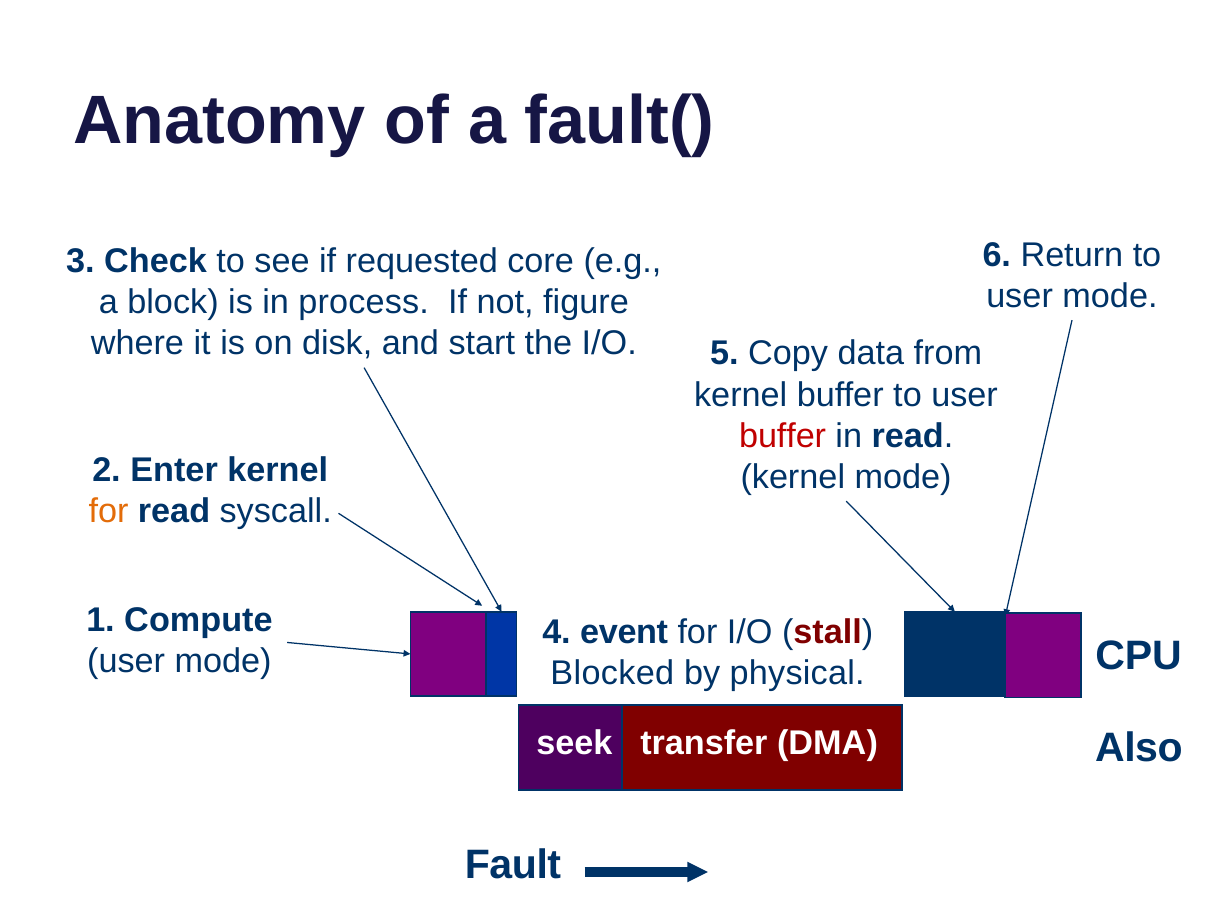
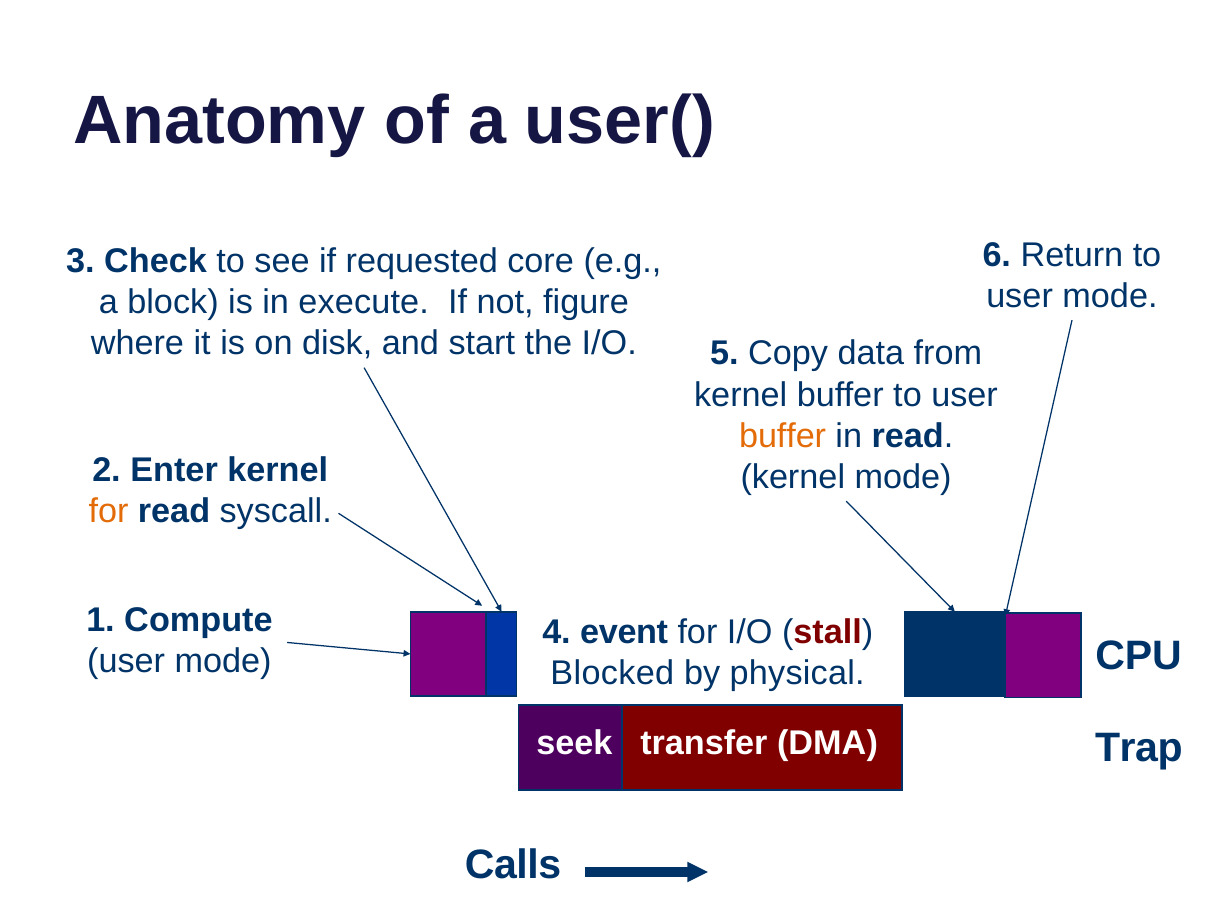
fault(: fault( -> user(
process: process -> execute
buffer at (783, 436) colour: red -> orange
Also: Also -> Trap
Fault: Fault -> Calls
